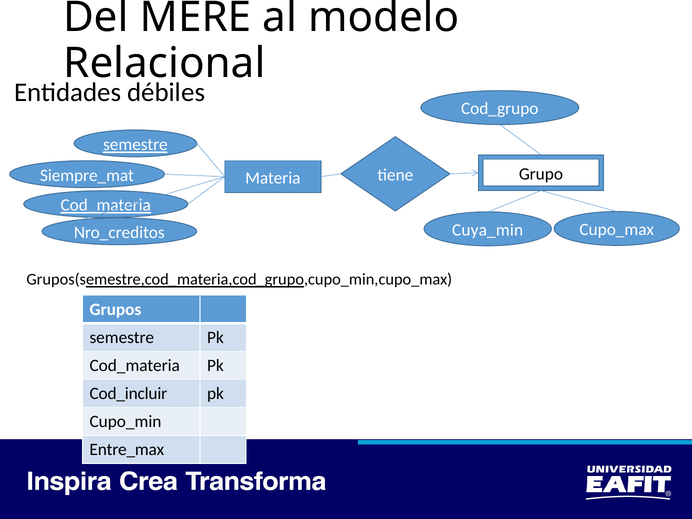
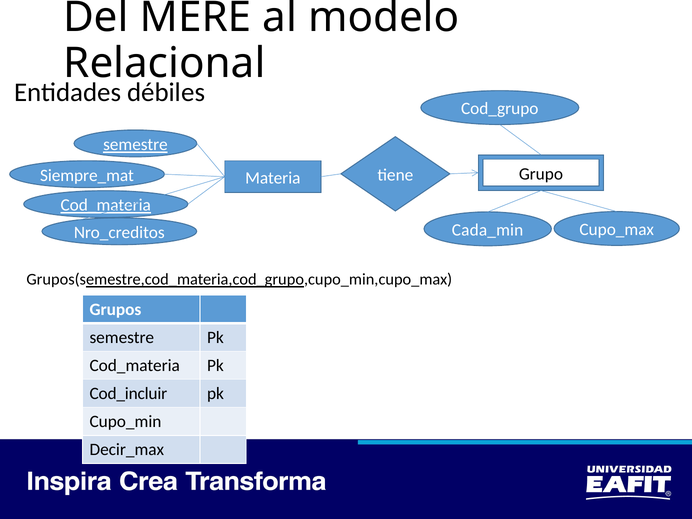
Cuya_min: Cuya_min -> Cada_min
Entre_max: Entre_max -> Decir_max
